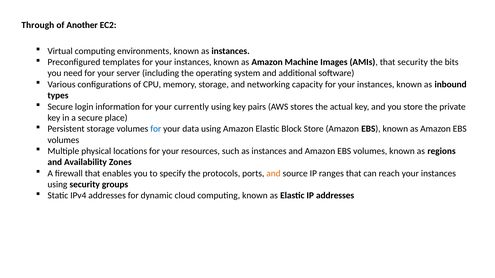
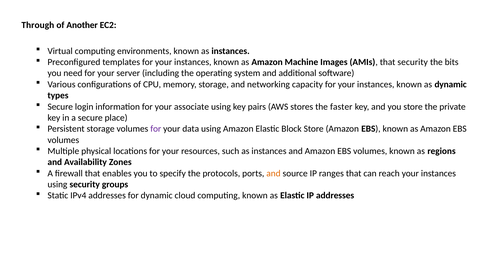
as inbound: inbound -> dynamic
currently: currently -> associate
actual: actual -> faster
for at (156, 129) colour: blue -> purple
